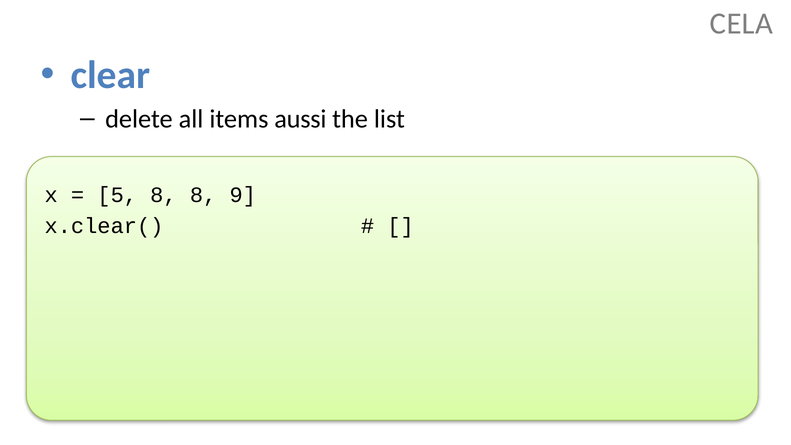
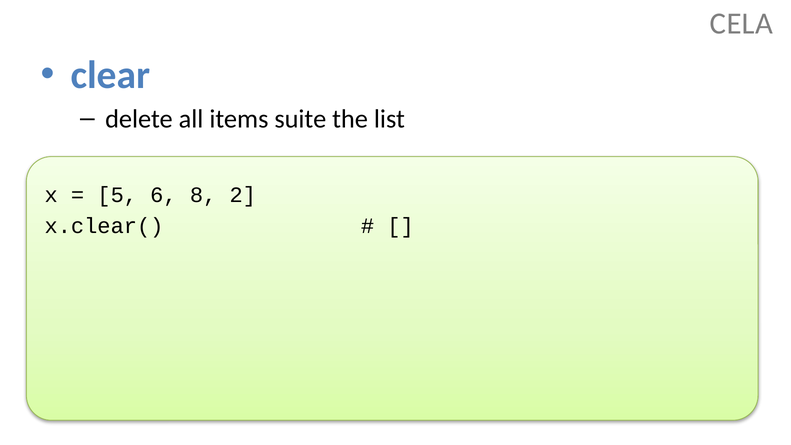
aussi: aussi -> suite
5 8: 8 -> 6
9: 9 -> 2
